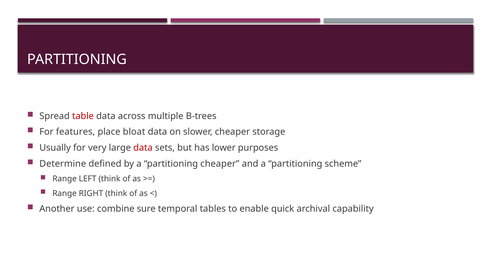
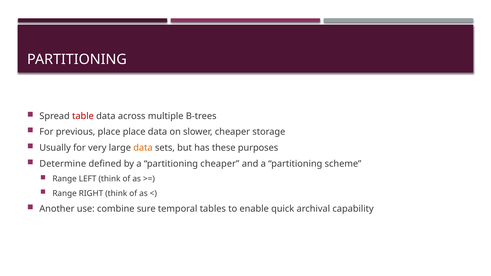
features: features -> previous
place bloat: bloat -> place
data at (143, 148) colour: red -> orange
lower: lower -> these
